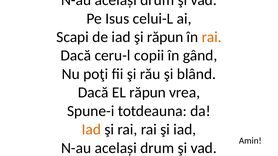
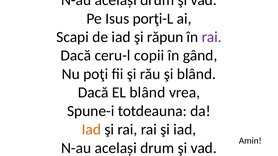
celui-L: celui-L -> porţi-L
rai at (212, 37) colour: orange -> purple
EL răpun: răpun -> blând
